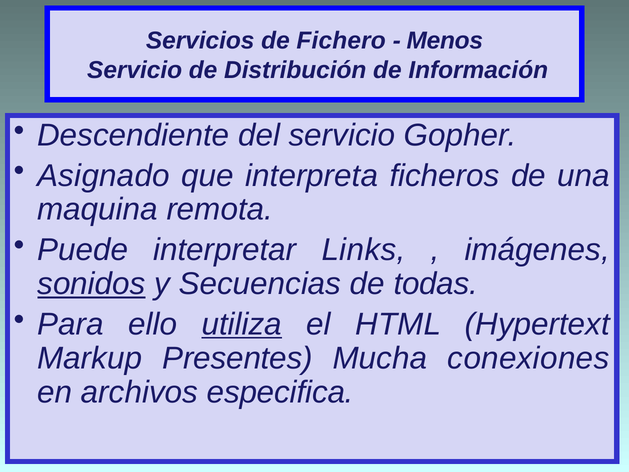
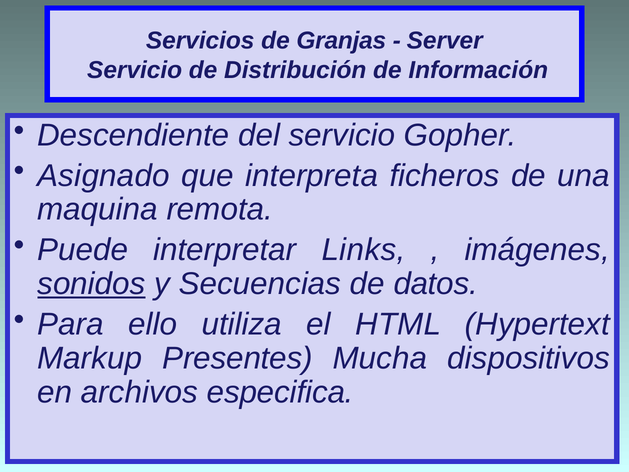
Fichero: Fichero -> Granjas
Menos: Menos -> Server
todas: todas -> datos
utiliza underline: present -> none
conexiones: conexiones -> dispositivos
